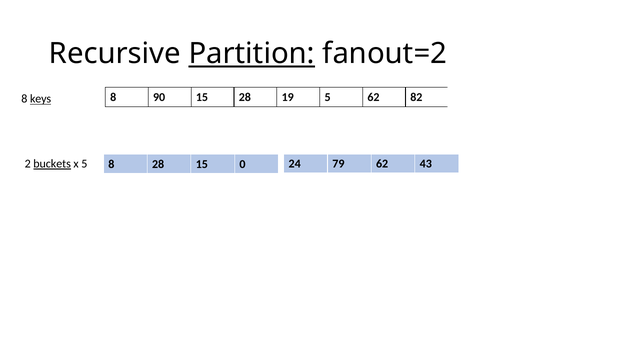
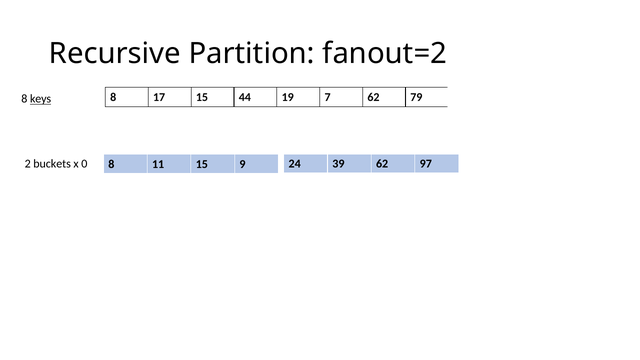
Partition underline: present -> none
90: 90 -> 17
15 28: 28 -> 44
19 5: 5 -> 7
82: 82 -> 79
buckets underline: present -> none
x 5: 5 -> 0
8 28: 28 -> 11
0: 0 -> 9
79: 79 -> 39
62 43: 43 -> 97
